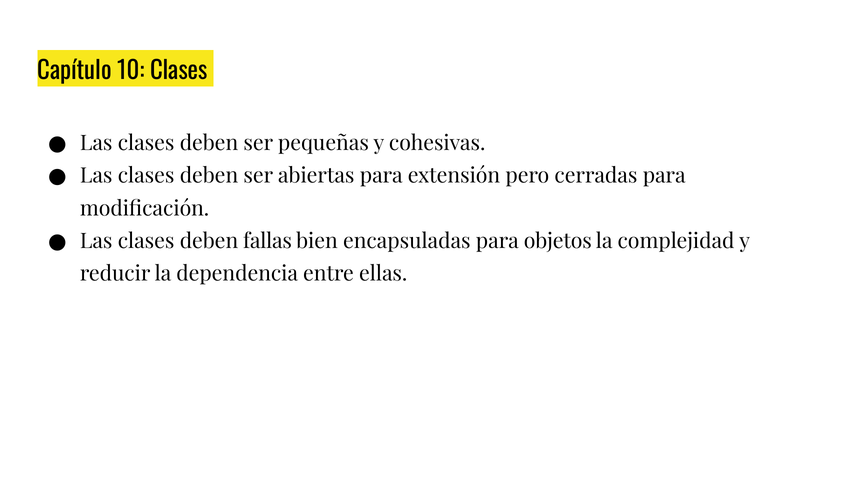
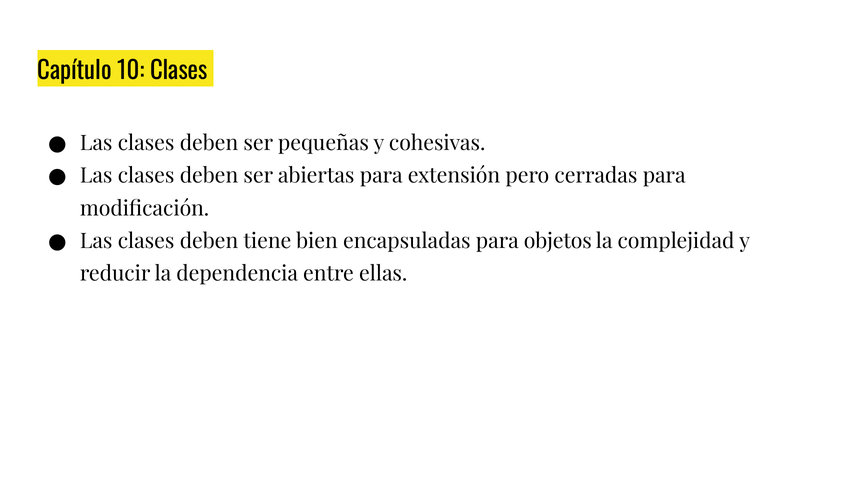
fallas: fallas -> tiene
